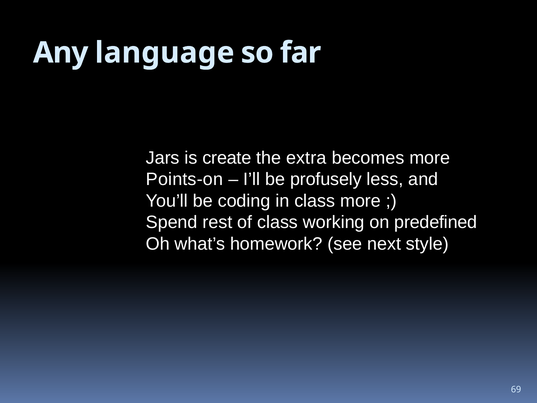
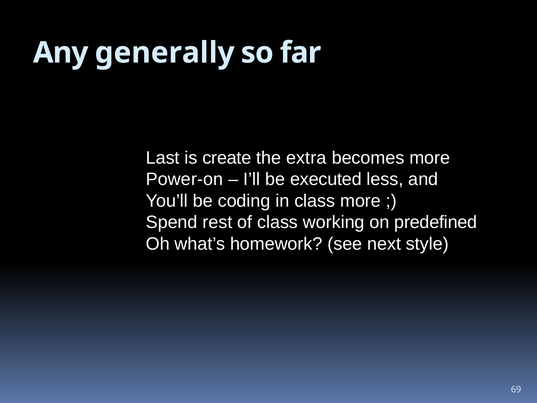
language: language -> generally
Jars: Jars -> Last
Points-on: Points-on -> Power-on
profusely: profusely -> executed
